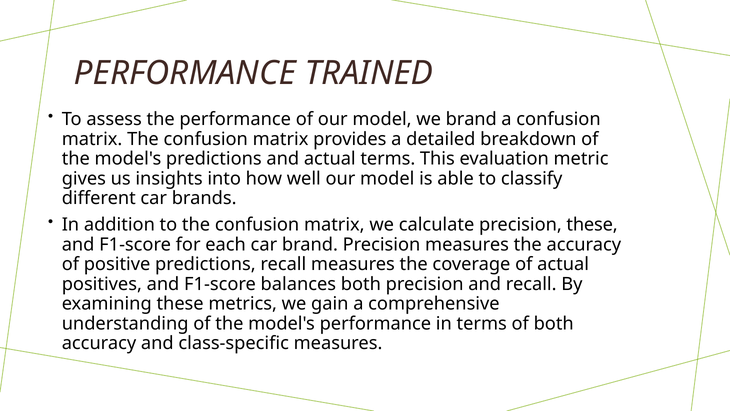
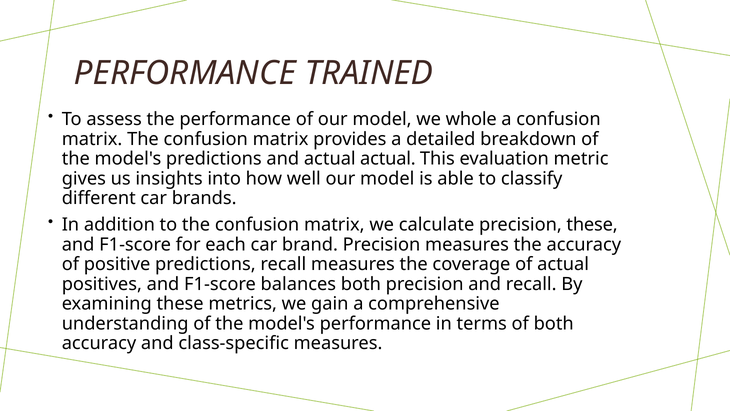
we brand: brand -> whole
actual terms: terms -> actual
